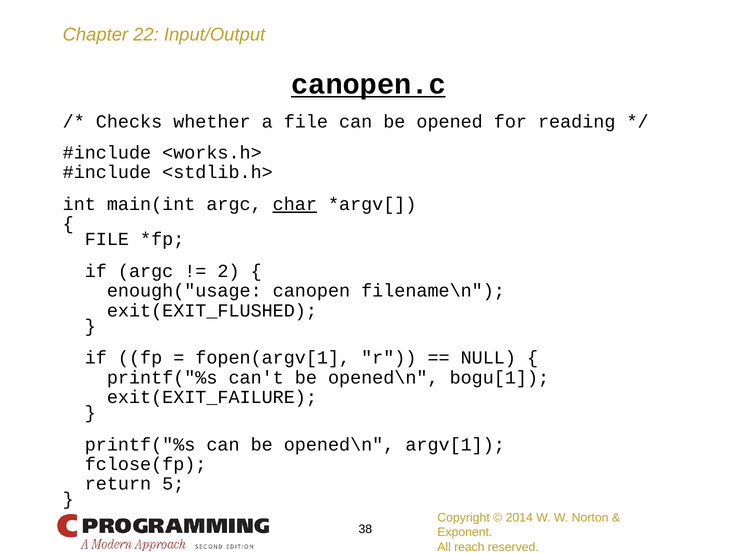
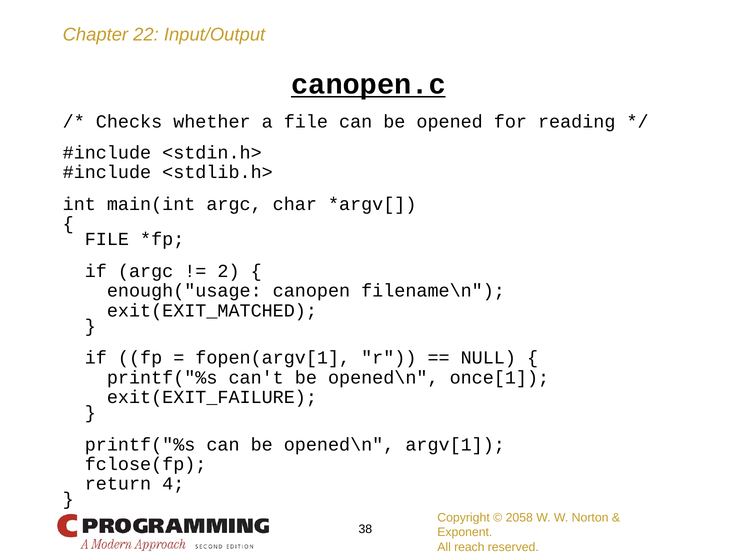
<works.h>: <works.h> -> <stdin.h>
char underline: present -> none
exit(EXIT_FLUSHED: exit(EXIT_FLUSHED -> exit(EXIT_MATCHED
bogu[1: bogu[1 -> once[1
5: 5 -> 4
2014: 2014 -> 2058
